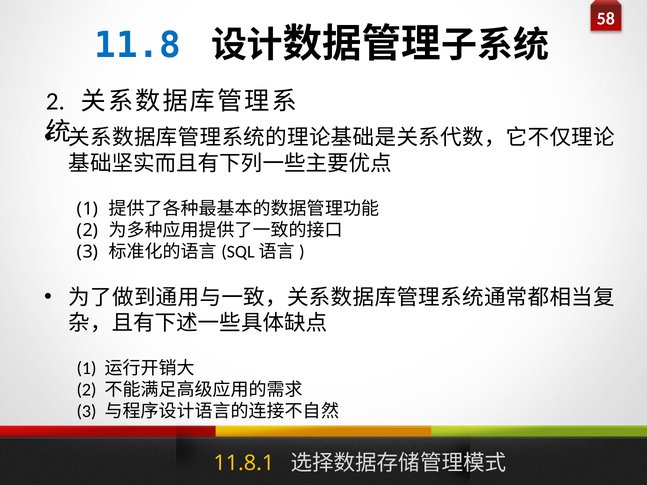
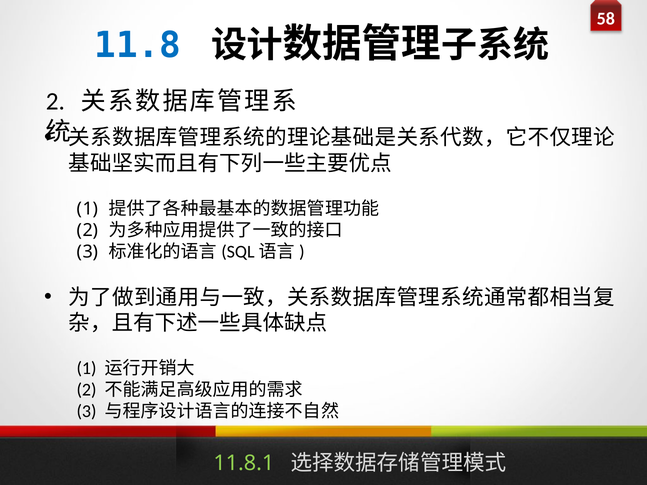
11.8.1 colour: yellow -> light green
